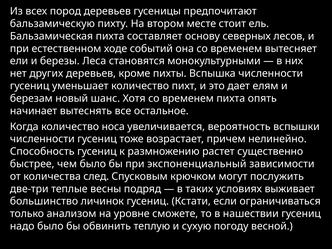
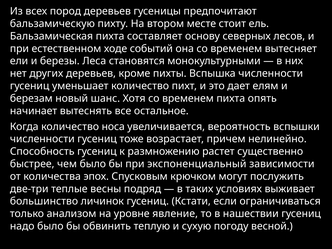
след: след -> эпох
сможете: сможете -> явление
